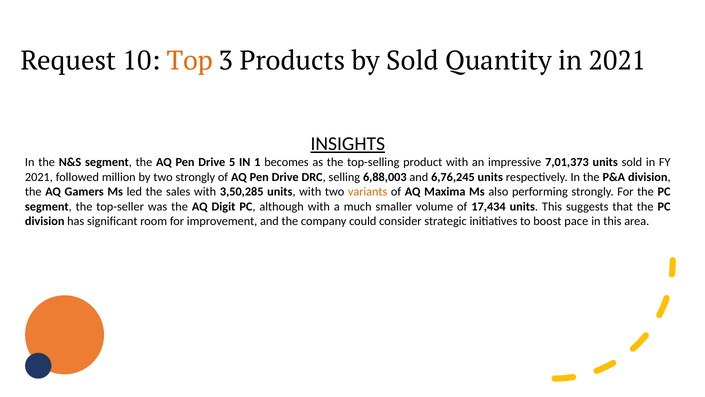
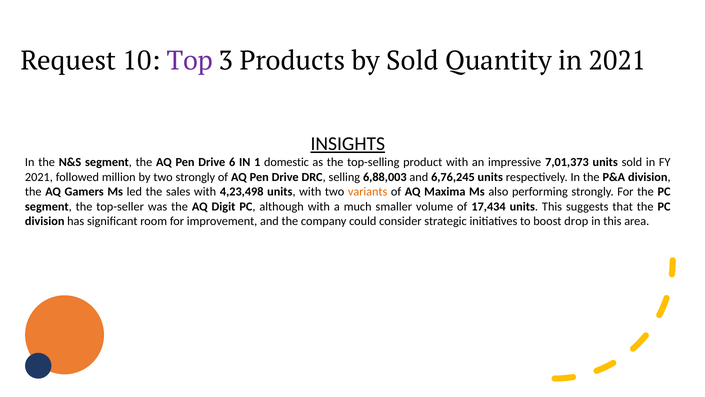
Top colour: orange -> purple
5: 5 -> 6
becomes: becomes -> domestic
3,50,285: 3,50,285 -> 4,23,498
pace: pace -> drop
